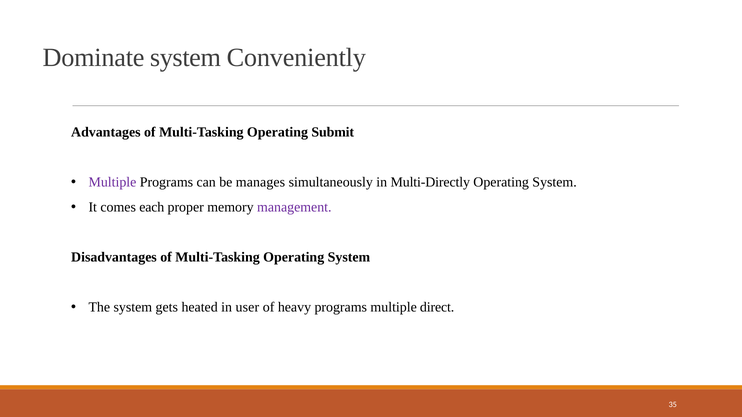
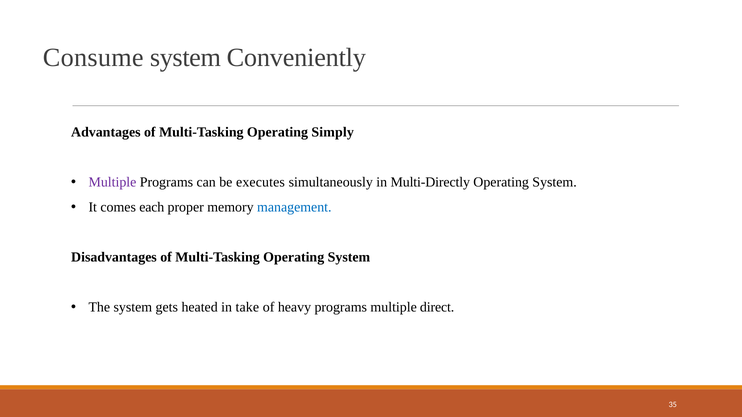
Dominate: Dominate -> Consume
Submit: Submit -> Simply
manages: manages -> executes
management colour: purple -> blue
user: user -> take
